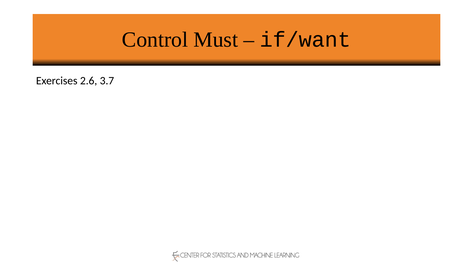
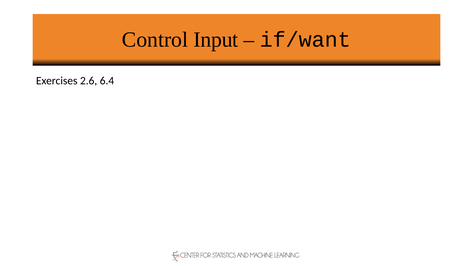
Must: Must -> Input
3.7: 3.7 -> 6.4
